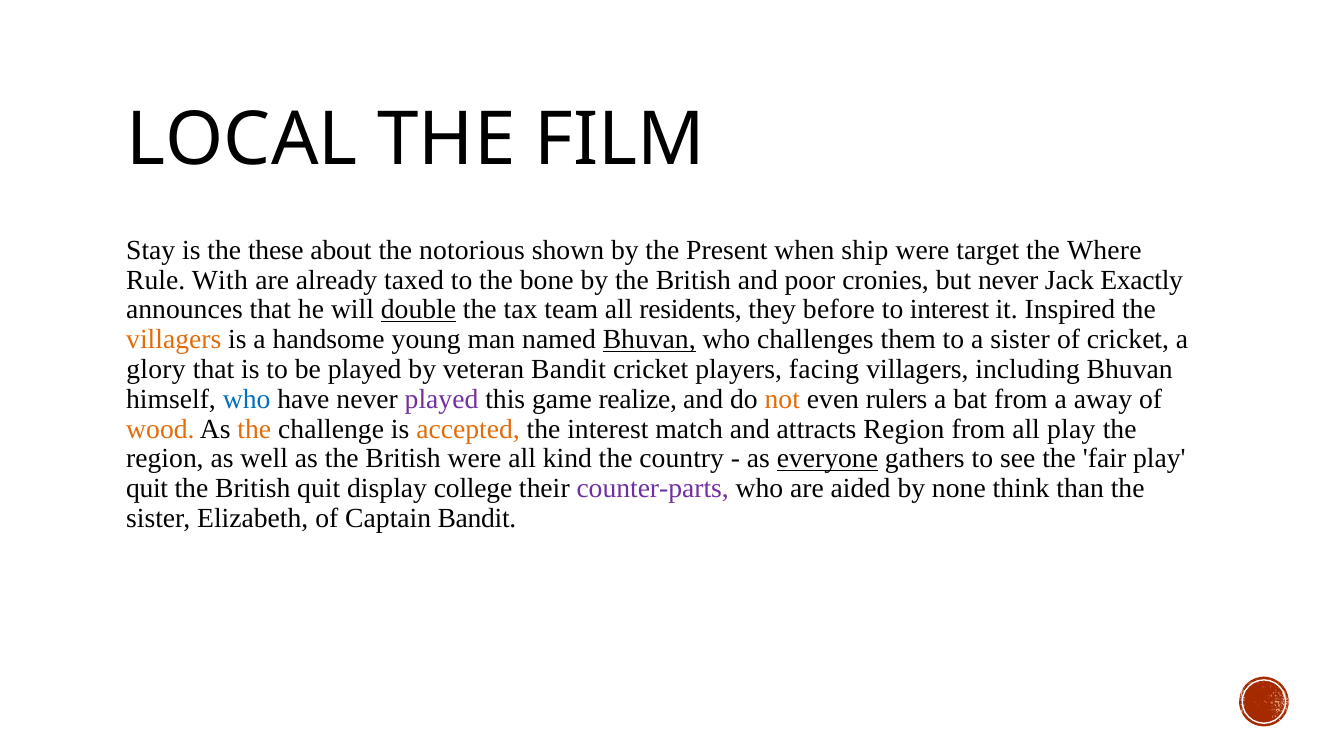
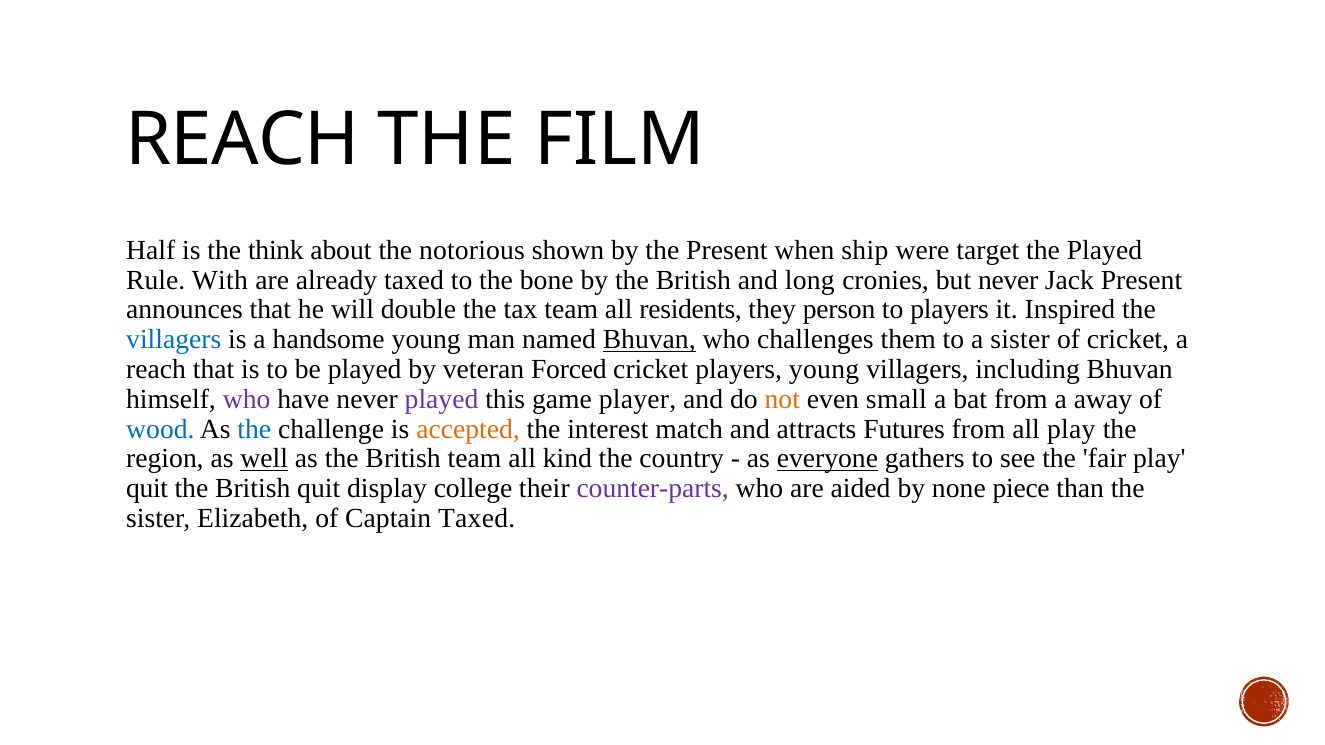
LOCAL at (242, 140): LOCAL -> REACH
Stay: Stay -> Half
these: these -> think
the Where: Where -> Played
poor: poor -> long
Jack Exactly: Exactly -> Present
double underline: present -> none
before: before -> person
to interest: interest -> players
villagers at (174, 340) colour: orange -> blue
glory at (156, 370): glory -> reach
veteran Bandit: Bandit -> Forced
players facing: facing -> young
who at (247, 399) colour: blue -> purple
realize: realize -> player
rulers: rulers -> small
wood colour: orange -> blue
the at (254, 429) colour: orange -> blue
attracts Region: Region -> Futures
well underline: none -> present
British were: were -> team
think: think -> piece
Captain Bandit: Bandit -> Taxed
